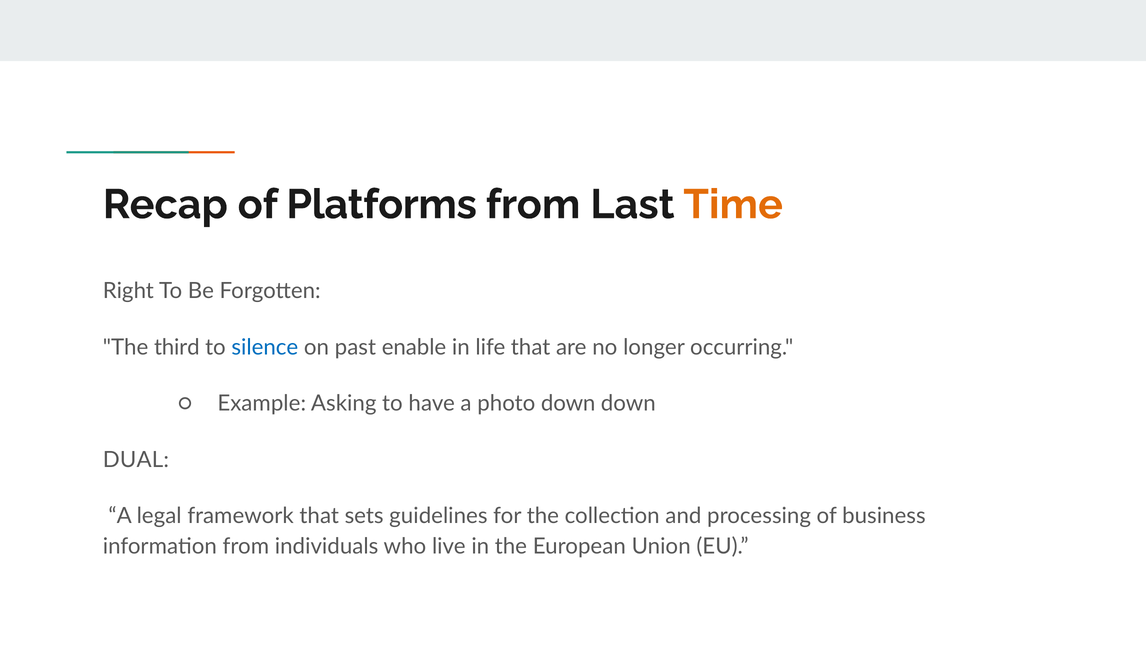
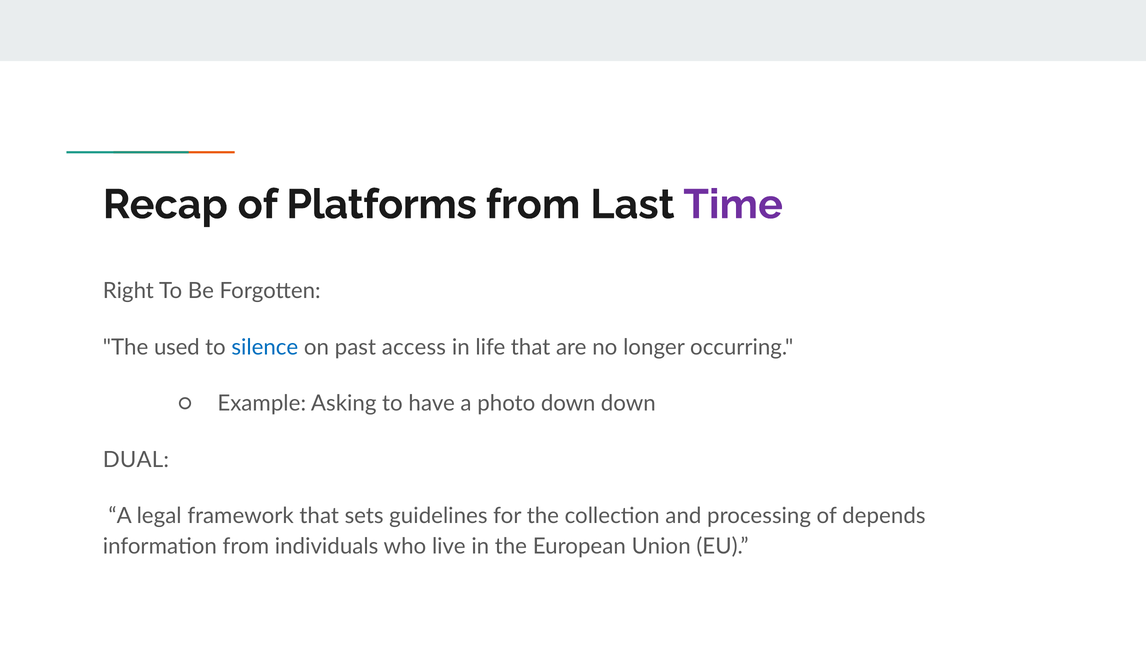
Time colour: orange -> purple
third: third -> used
enable: enable -> access
business: business -> depends
